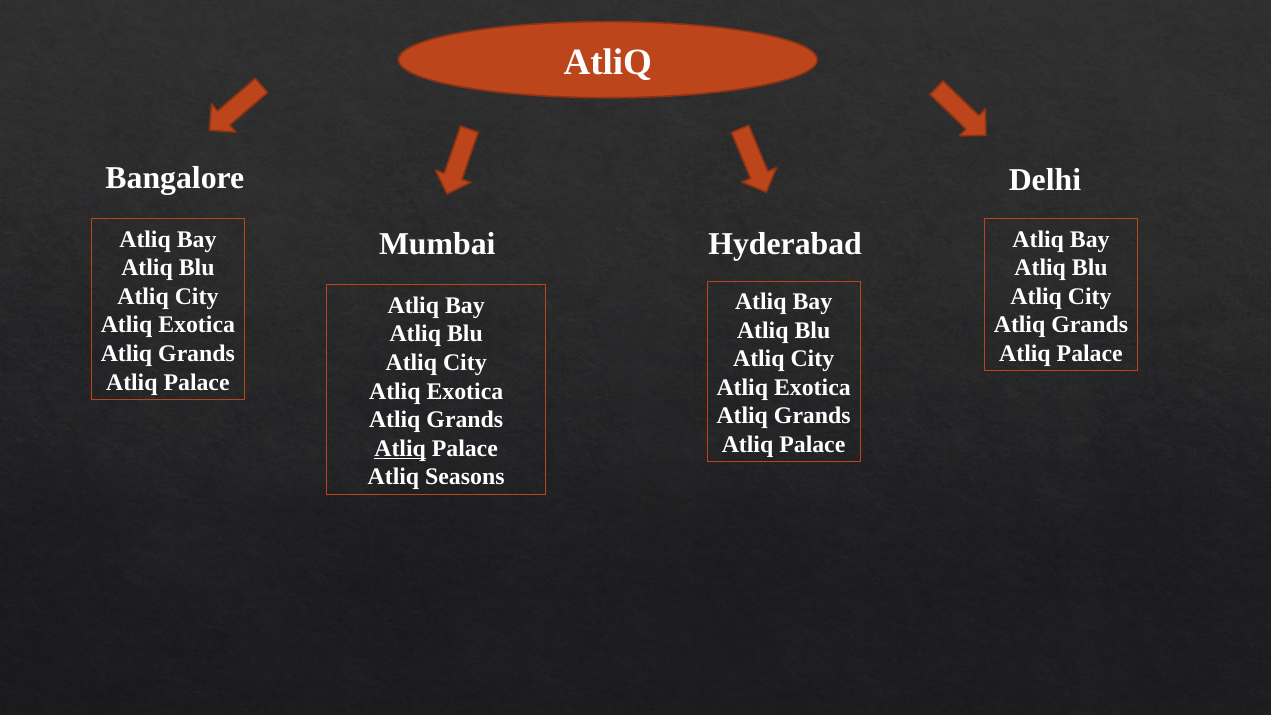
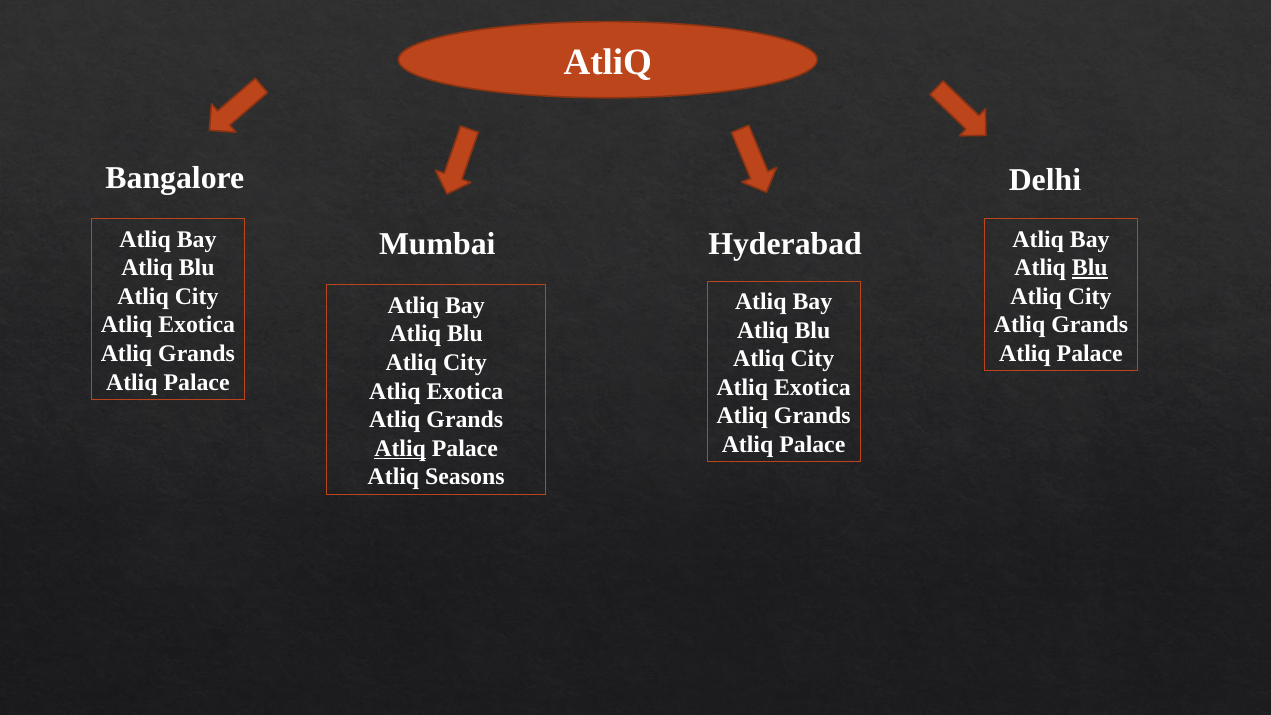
Blu at (1090, 268) underline: none -> present
